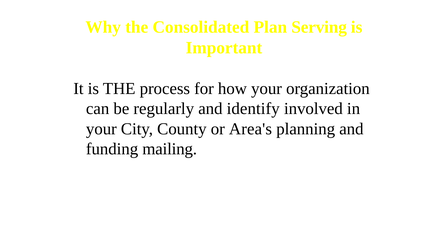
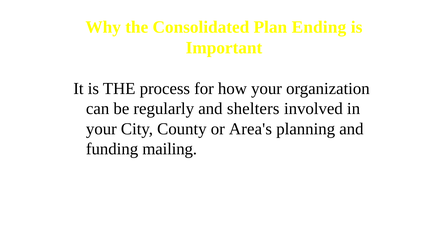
Serving: Serving -> Ending
identify: identify -> shelters
